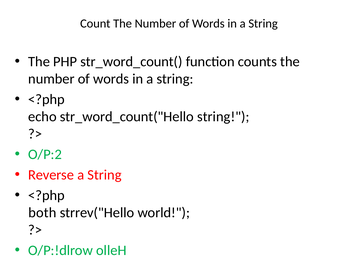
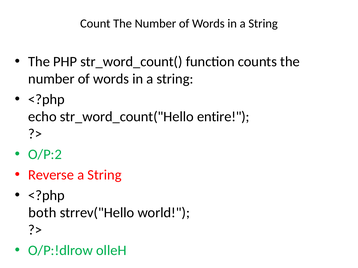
str_word_count("Hello string: string -> entire
